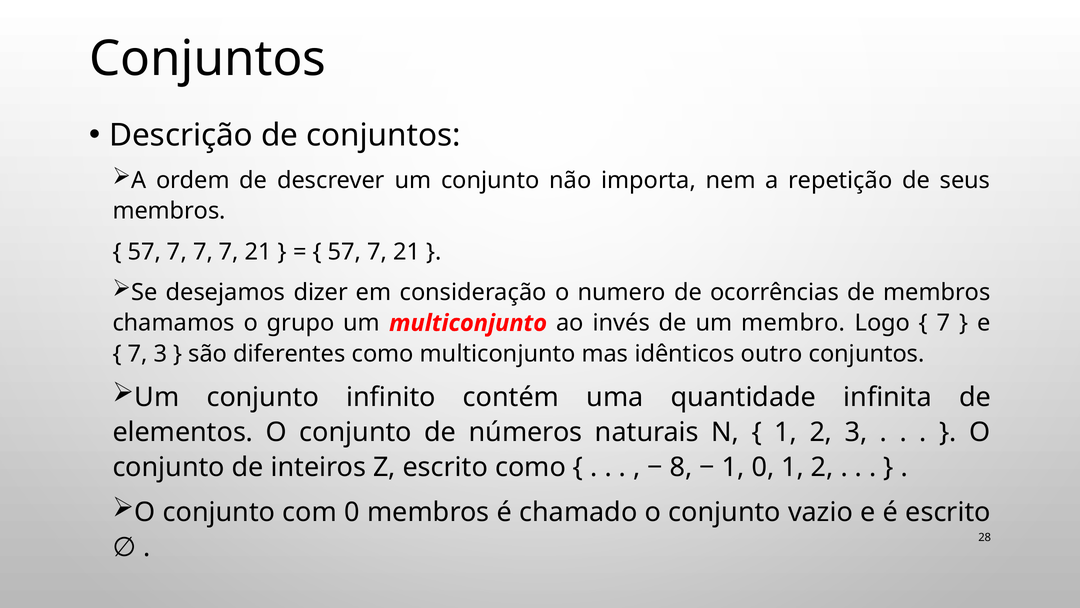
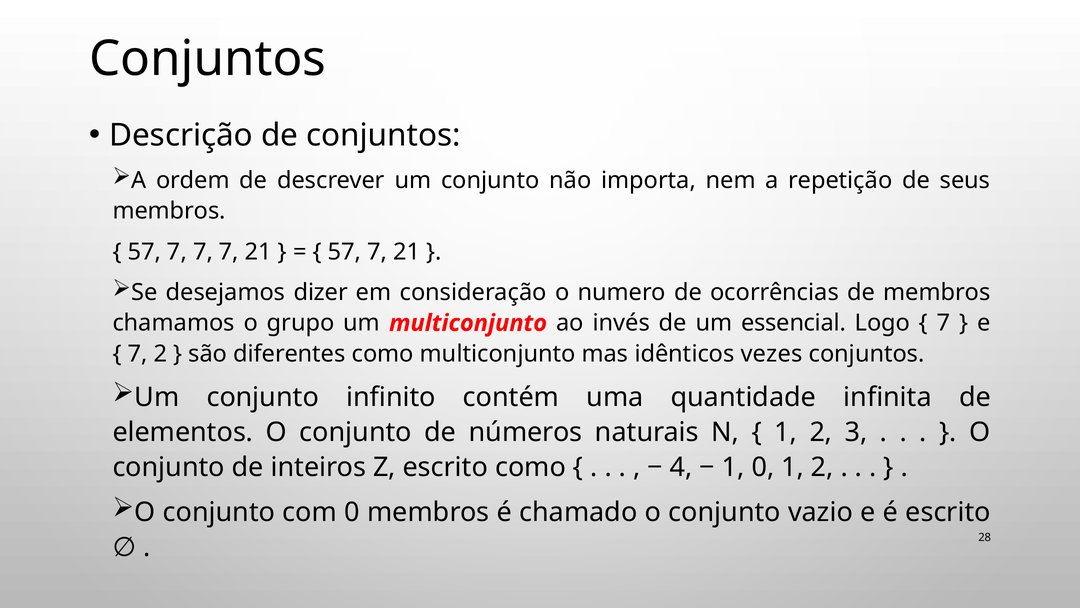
membro: membro -> essencial
7 3: 3 -> 2
outro: outro -> vezes
8: 8 -> 4
